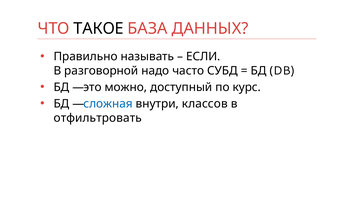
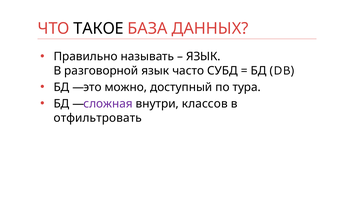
ЕСЛИ at (203, 57): ЕСЛИ -> ЯЗЫК
разговорной надо: надо -> язык
курс: курс -> тура
сложная colour: blue -> purple
